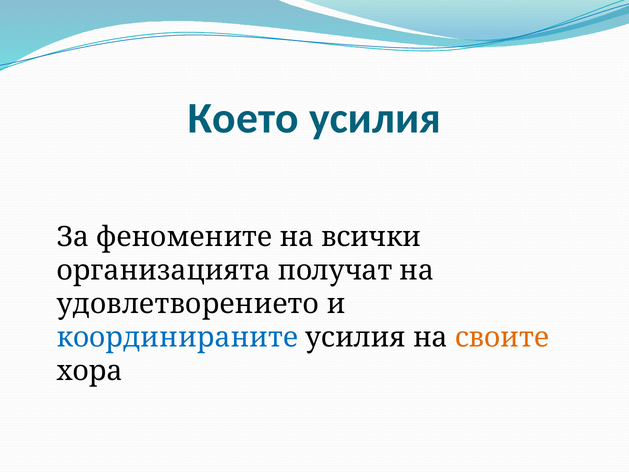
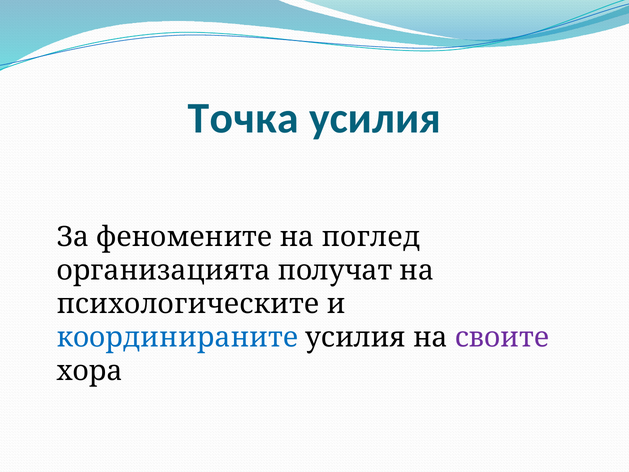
Което: Което -> Точка
всички: всички -> поглед
удовлетворението: удовлетворението -> психологическите
своите colour: orange -> purple
